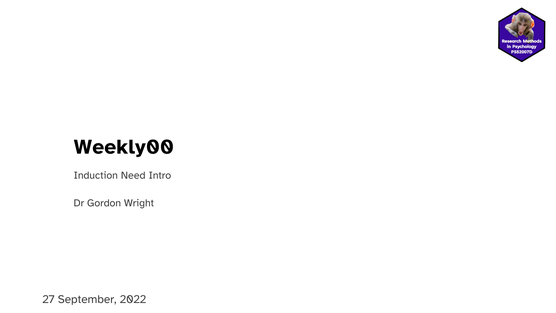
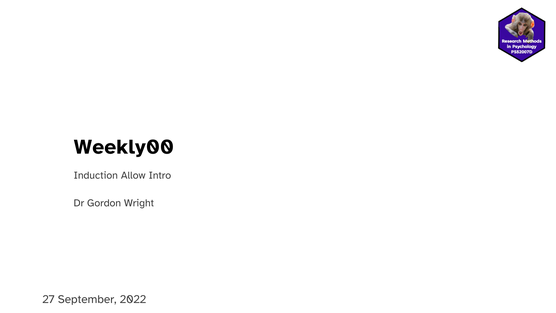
Need: Need -> Allow
